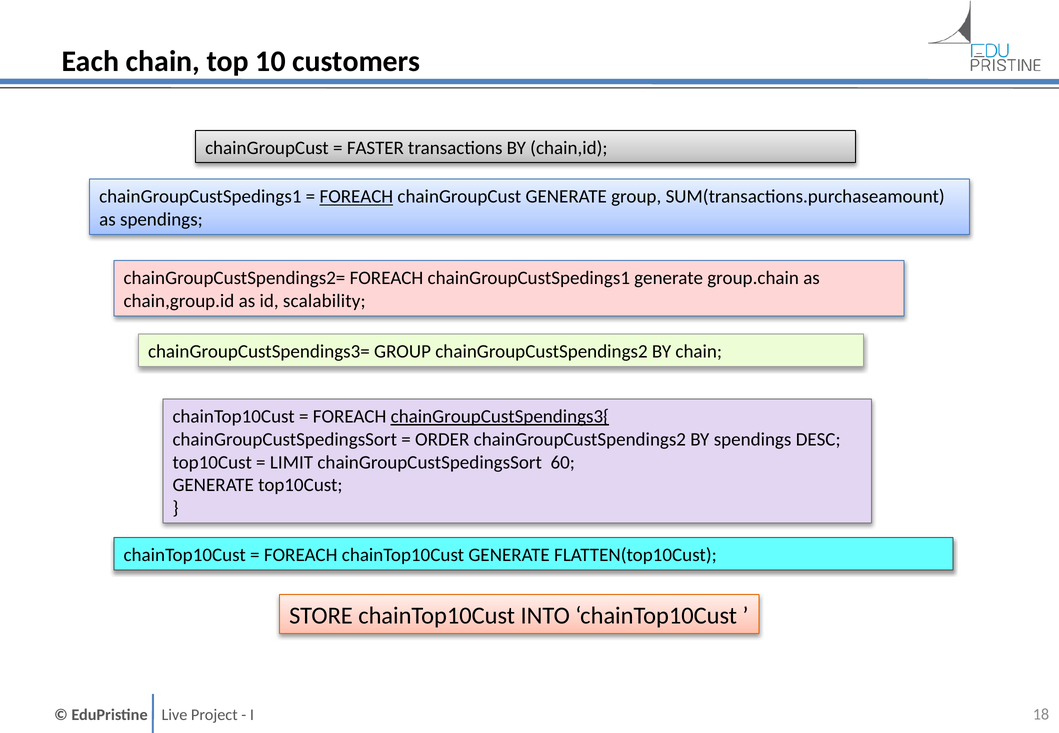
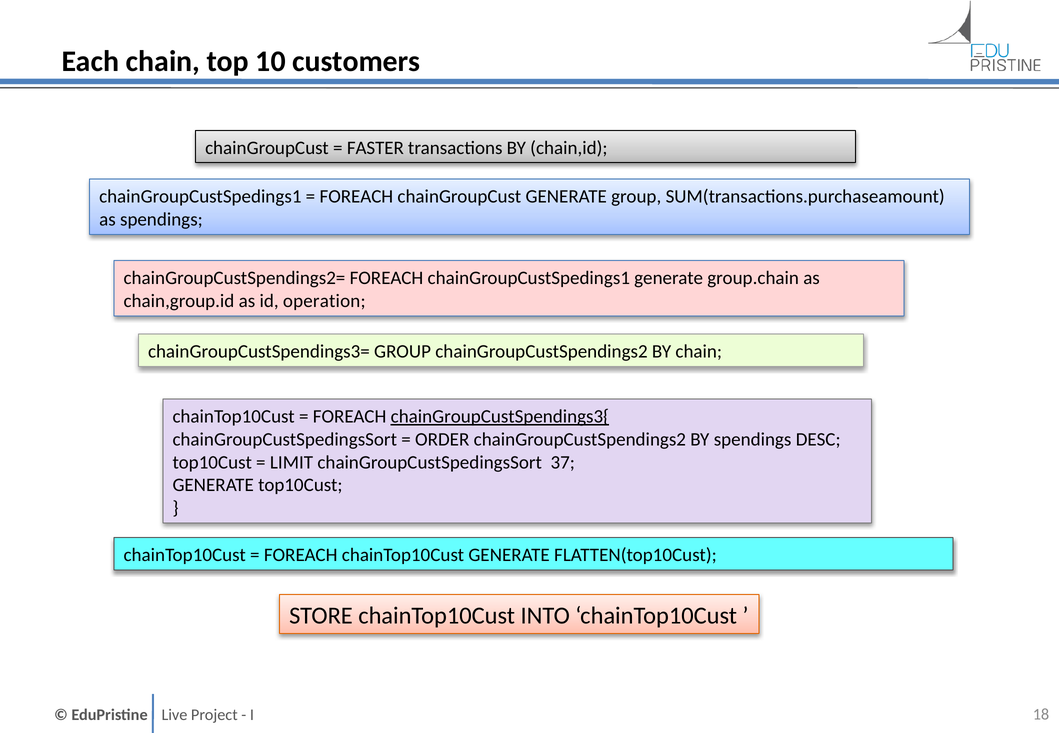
FOREACH at (356, 197) underline: present -> none
scalability: scalability -> operation
60: 60 -> 37
